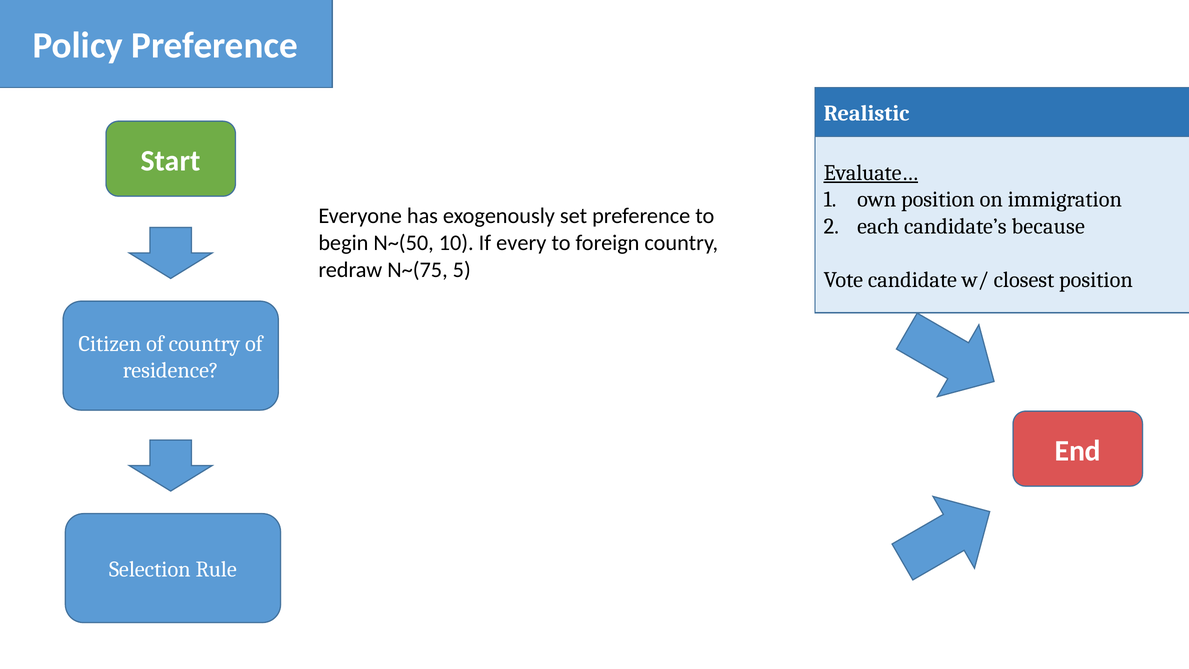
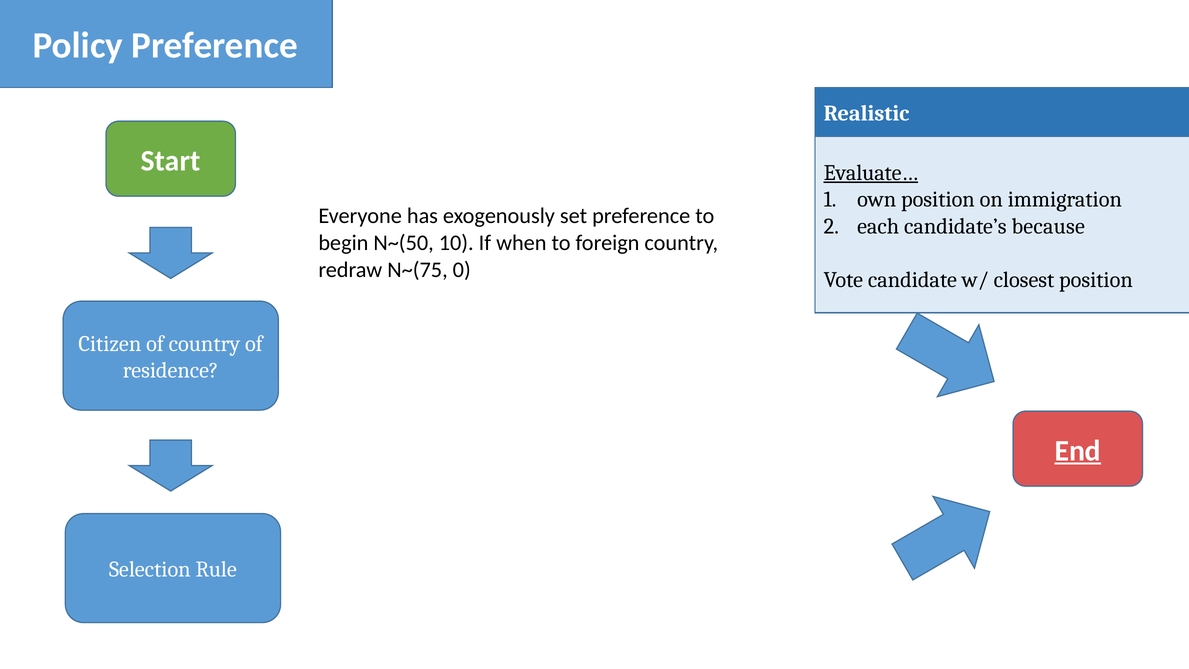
every: every -> when
5: 5 -> 0
End underline: none -> present
